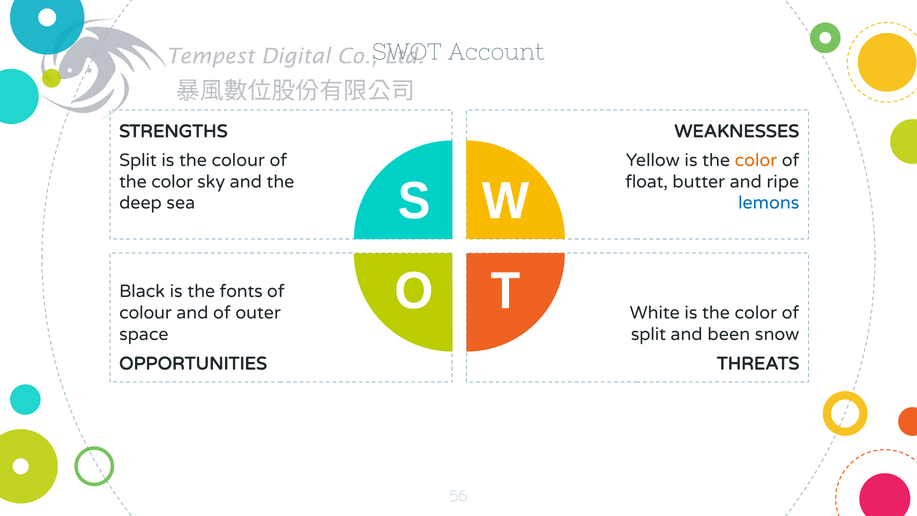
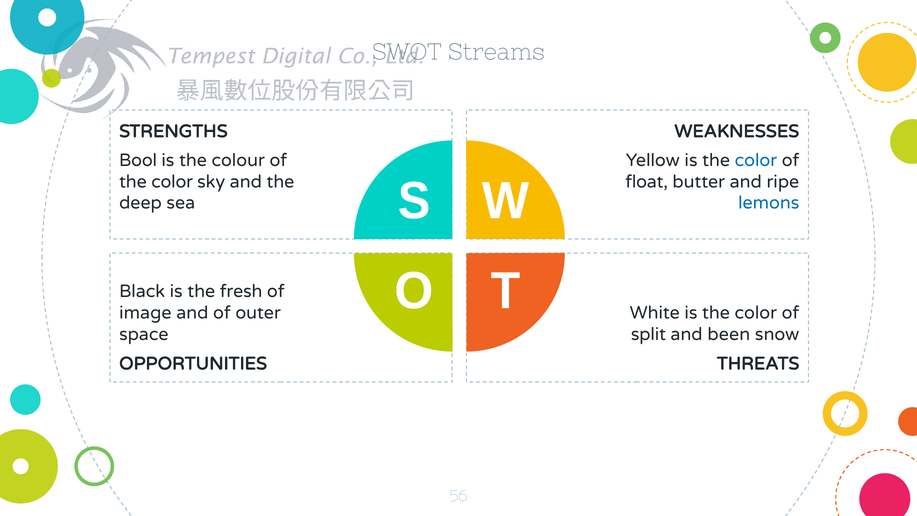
Account: Account -> Streams
Split at (138, 160): Split -> Bool
color at (756, 160) colour: orange -> blue
fonts: fonts -> fresh
colour at (145, 313): colour -> image
